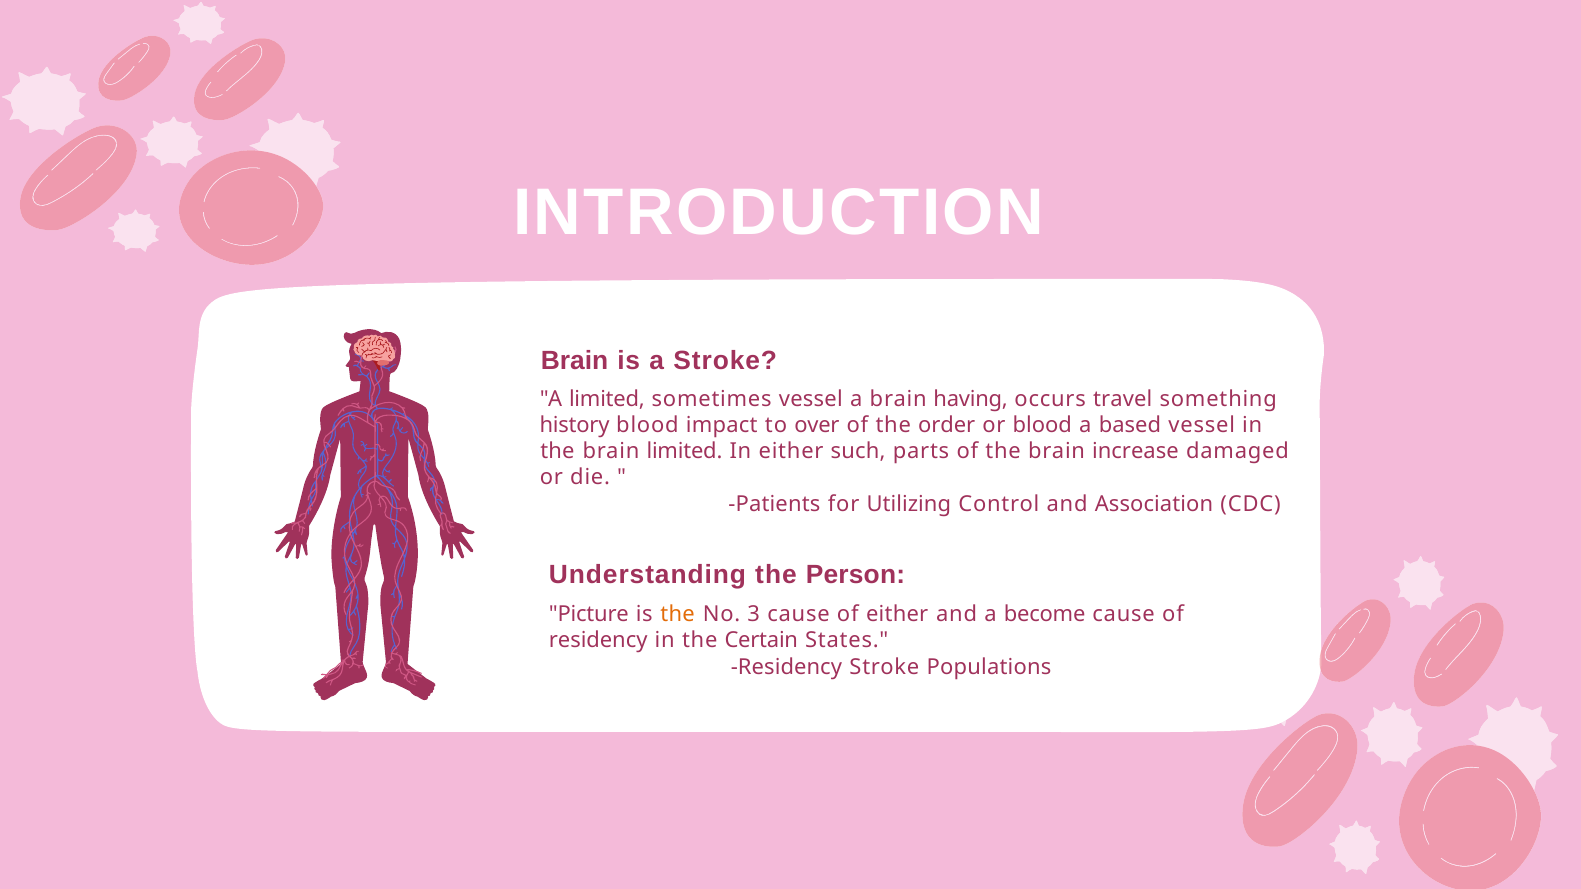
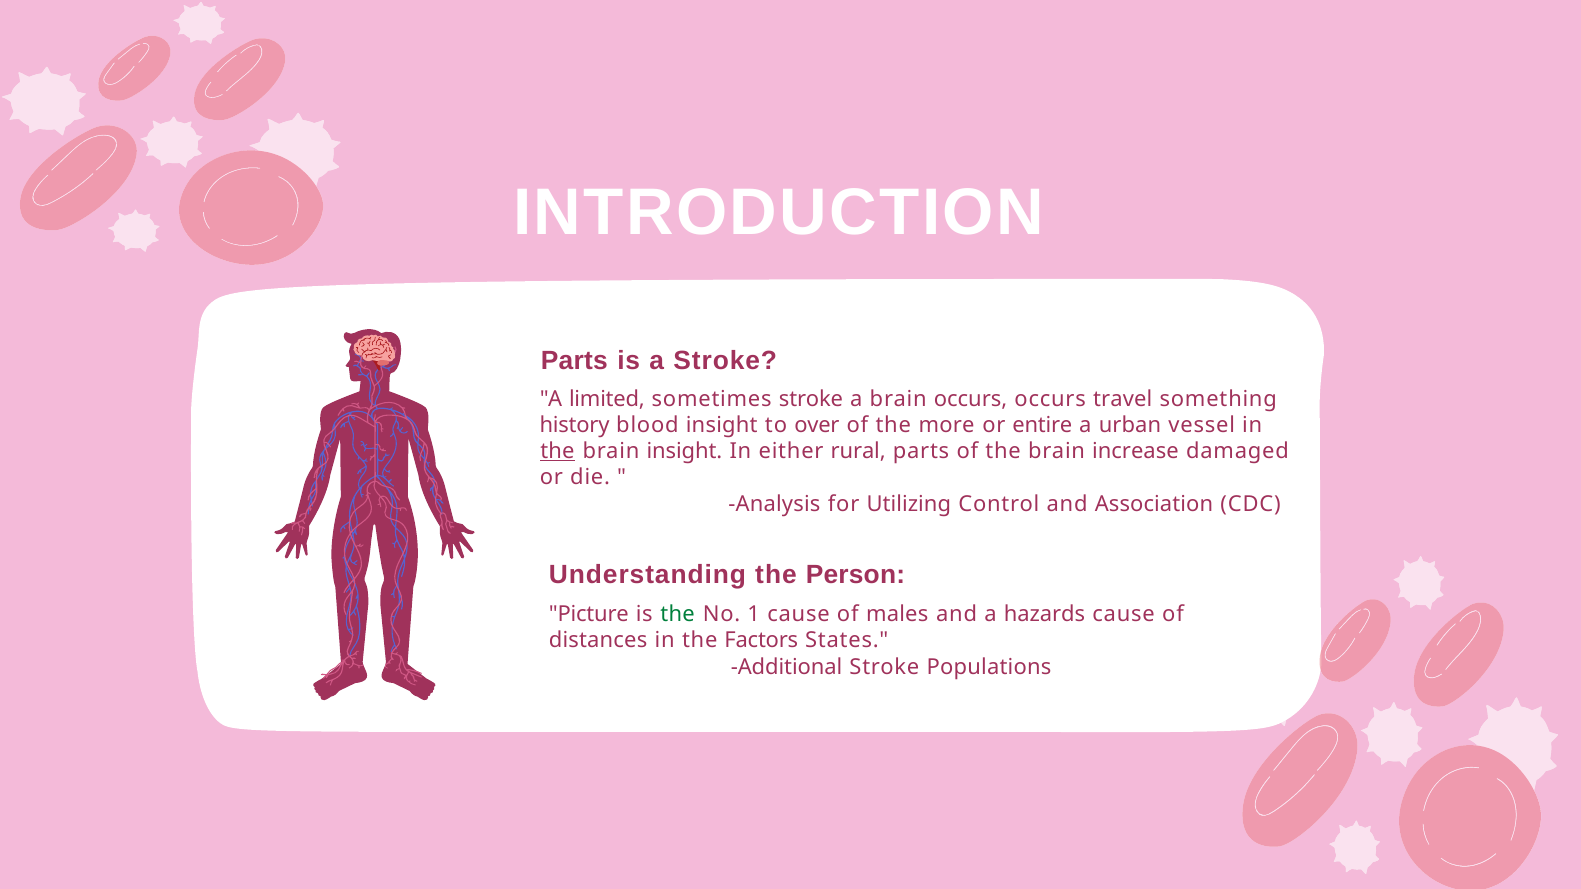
Brain at (575, 361): Brain -> Parts
sometimes vessel: vessel -> stroke
brain having: having -> occurs
blood impact: impact -> insight
order: order -> more
or blood: blood -> entire
based: based -> urban
the at (557, 451) underline: none -> present
brain limited: limited -> insight
such: such -> rural
Patients: Patients -> Analysis
the at (678, 614) colour: orange -> green
3: 3 -> 1
of either: either -> males
become: become -> hazards
residency at (598, 641): residency -> distances
Certain: Certain -> Factors
Residency at (786, 667): Residency -> Additional
